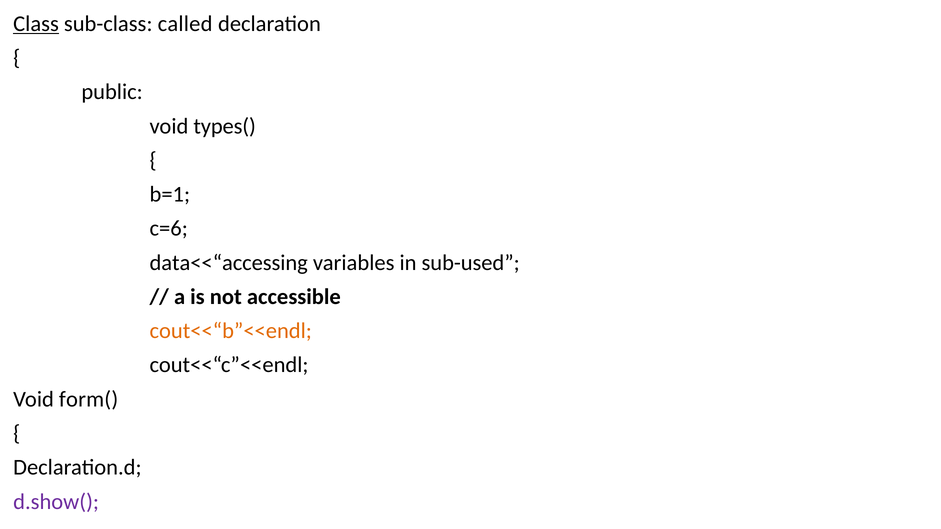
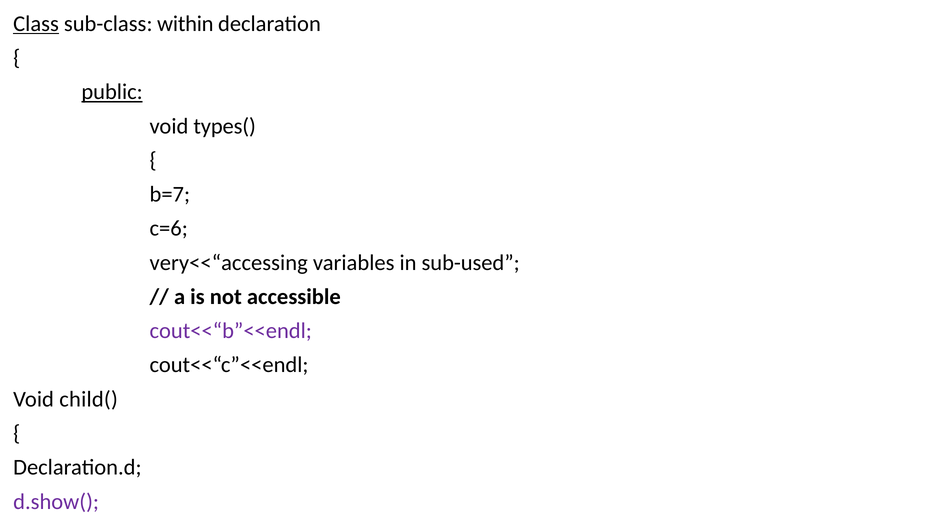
called: called -> within
public underline: none -> present
b=1: b=1 -> b=7
data<<“accessing: data<<“accessing -> very<<“accessing
cout<<“b”<<endl colour: orange -> purple
form(: form( -> child(
